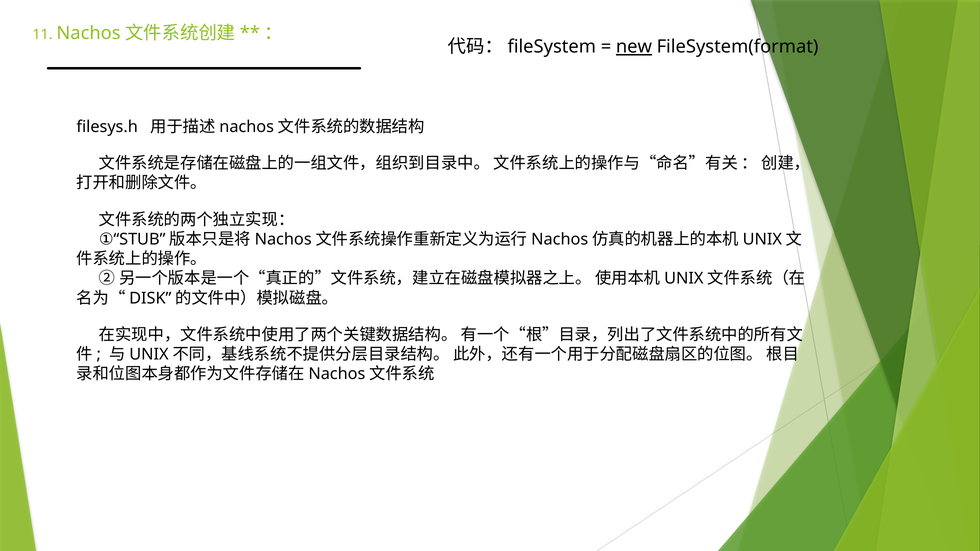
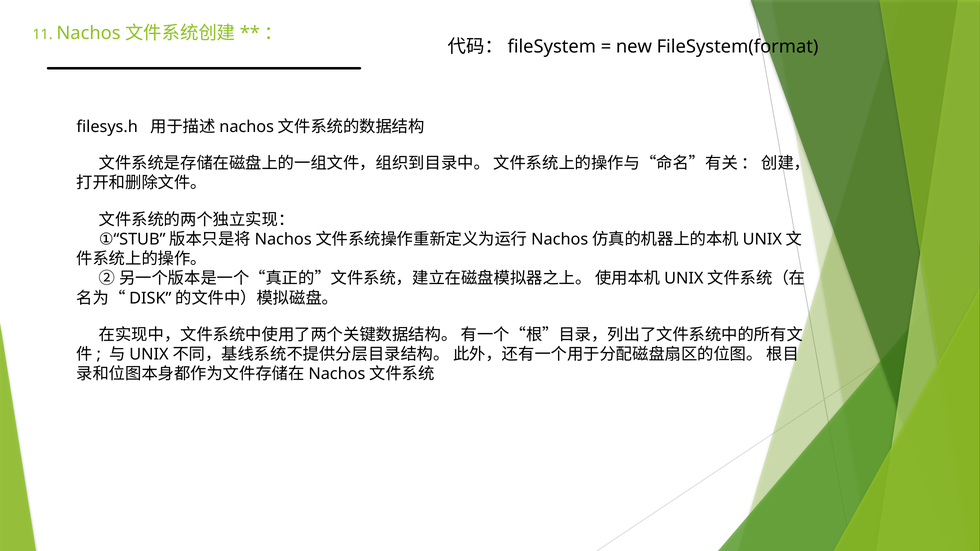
new underline: present -> none
